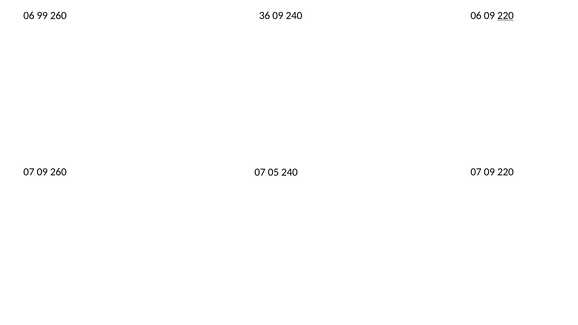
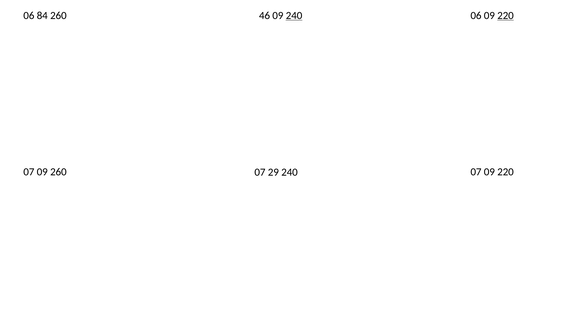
99: 99 -> 84
36: 36 -> 46
240 at (294, 16) underline: none -> present
05: 05 -> 29
